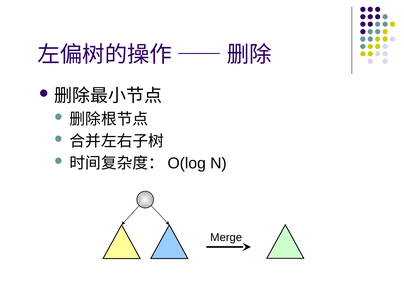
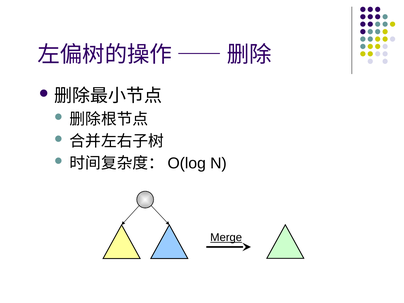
Merge underline: none -> present
